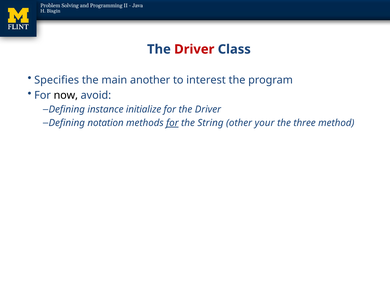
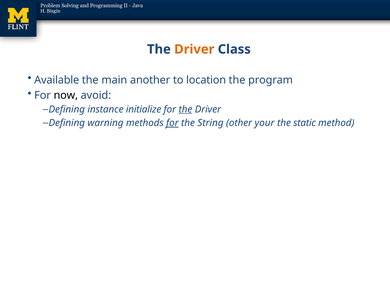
Driver at (194, 49) colour: red -> orange
Specifies: Specifies -> Available
interest: interest -> location
the at (185, 109) underline: none -> present
notation: notation -> warning
three: three -> static
